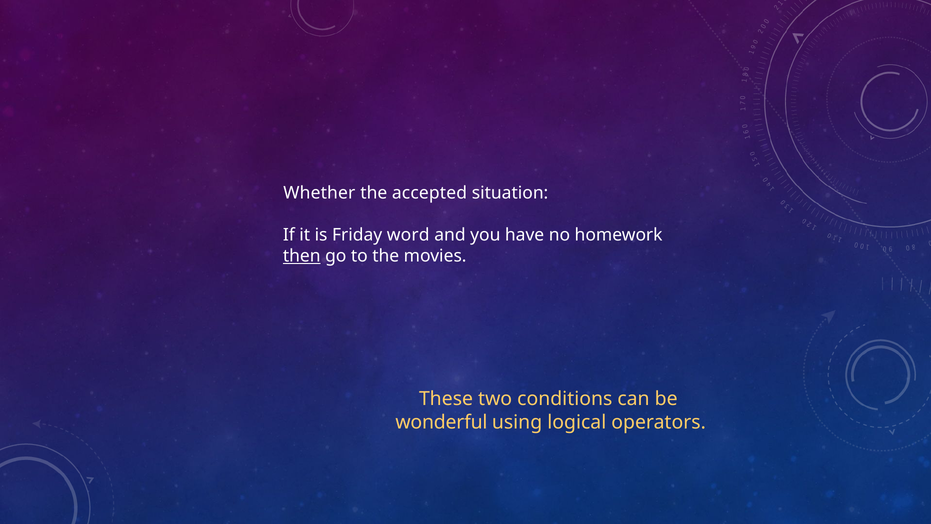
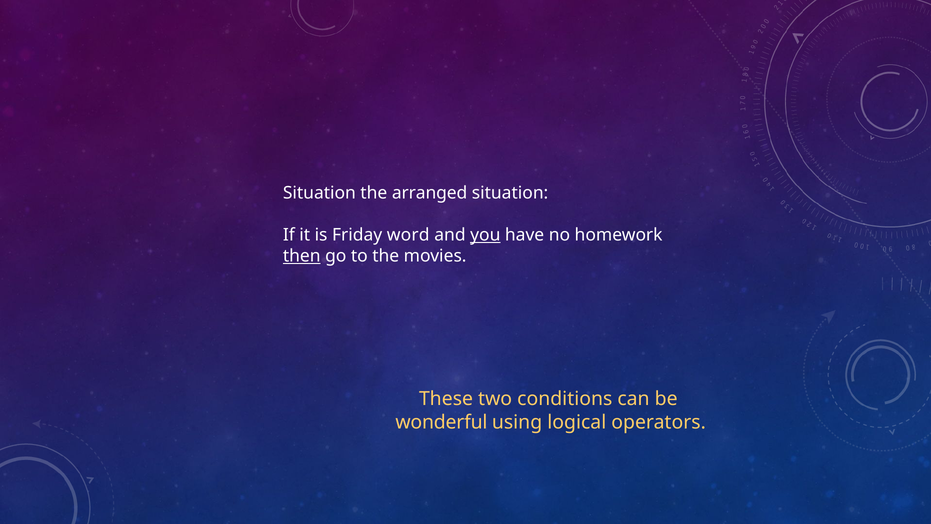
Whether at (319, 193): Whether -> Situation
accepted: accepted -> arranged
you underline: none -> present
